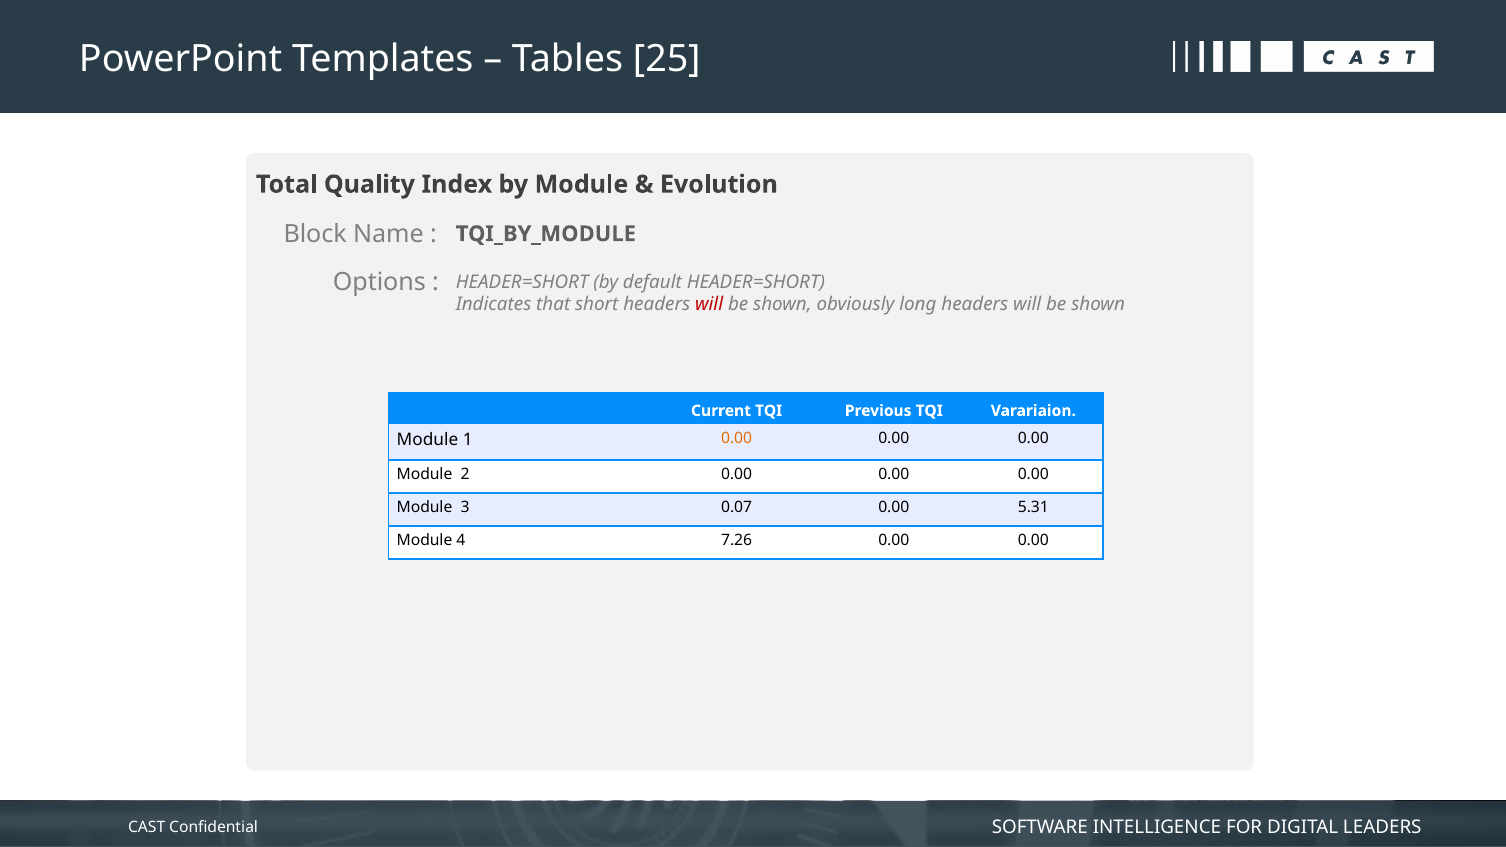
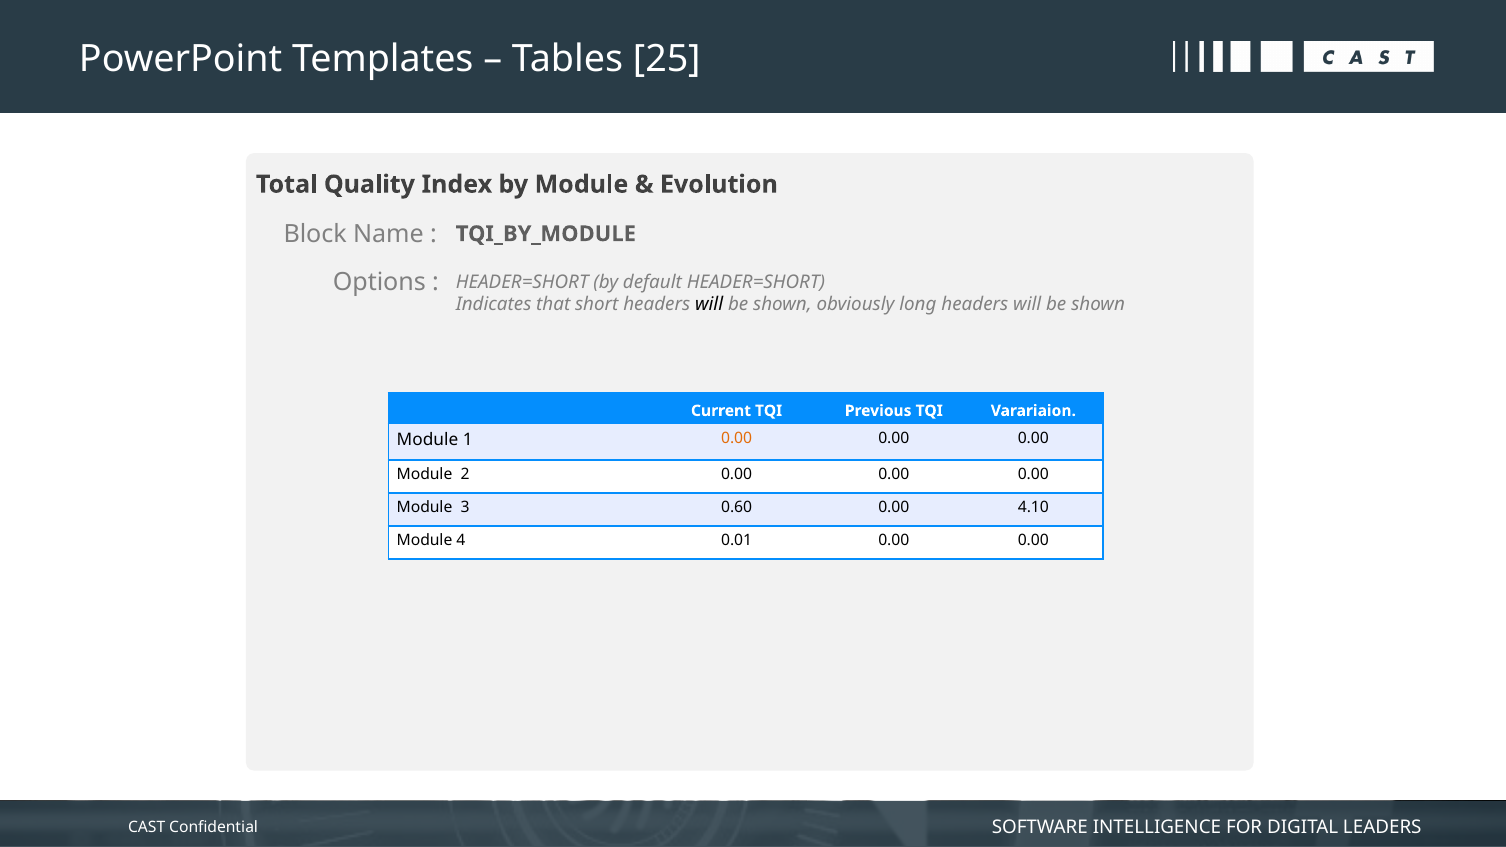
will at (709, 305) colour: red -> black
0.07: 0.07 -> 0.60
5.31: 5.31 -> 4.10
7.26: 7.26 -> 0.01
